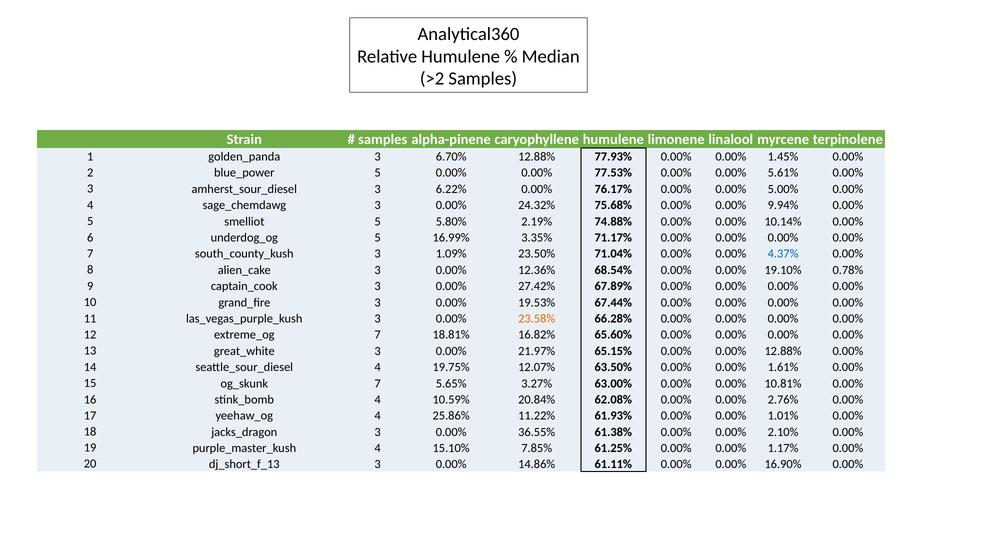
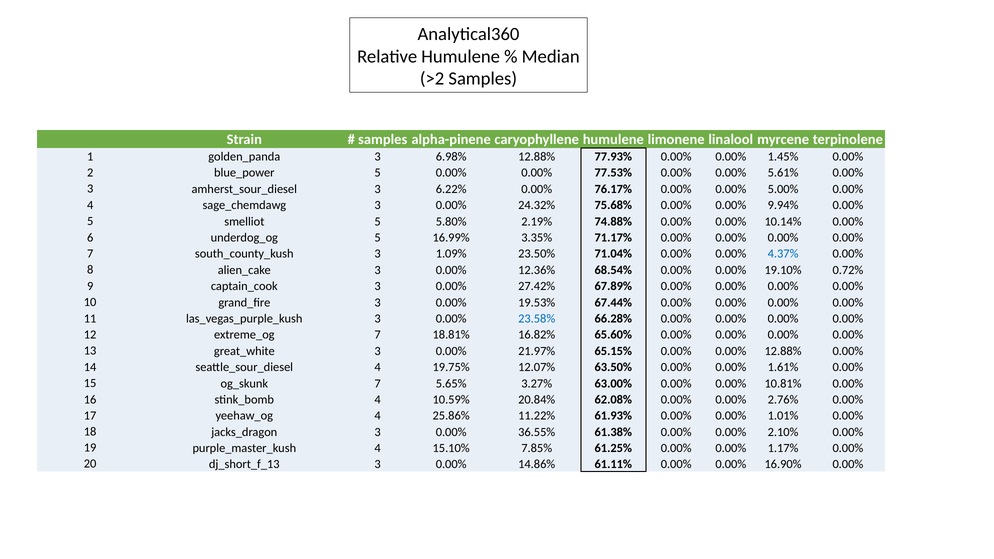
6.70%: 6.70% -> 6.98%
0.78%: 0.78% -> 0.72%
23.58% colour: orange -> blue
